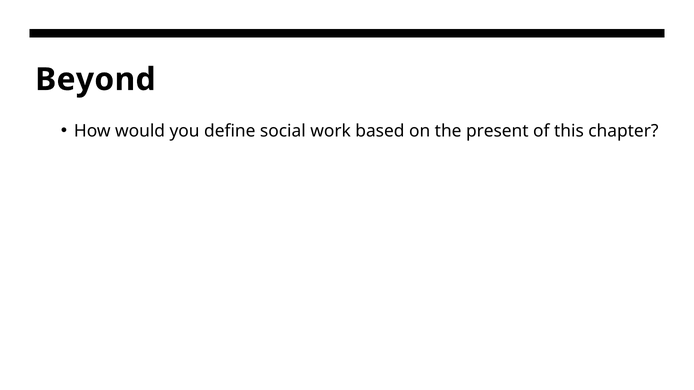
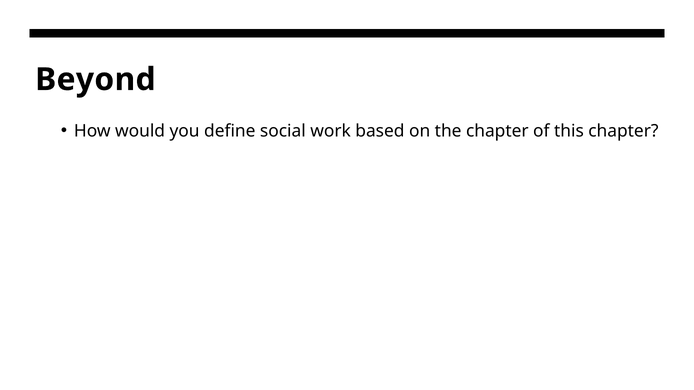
the present: present -> chapter
